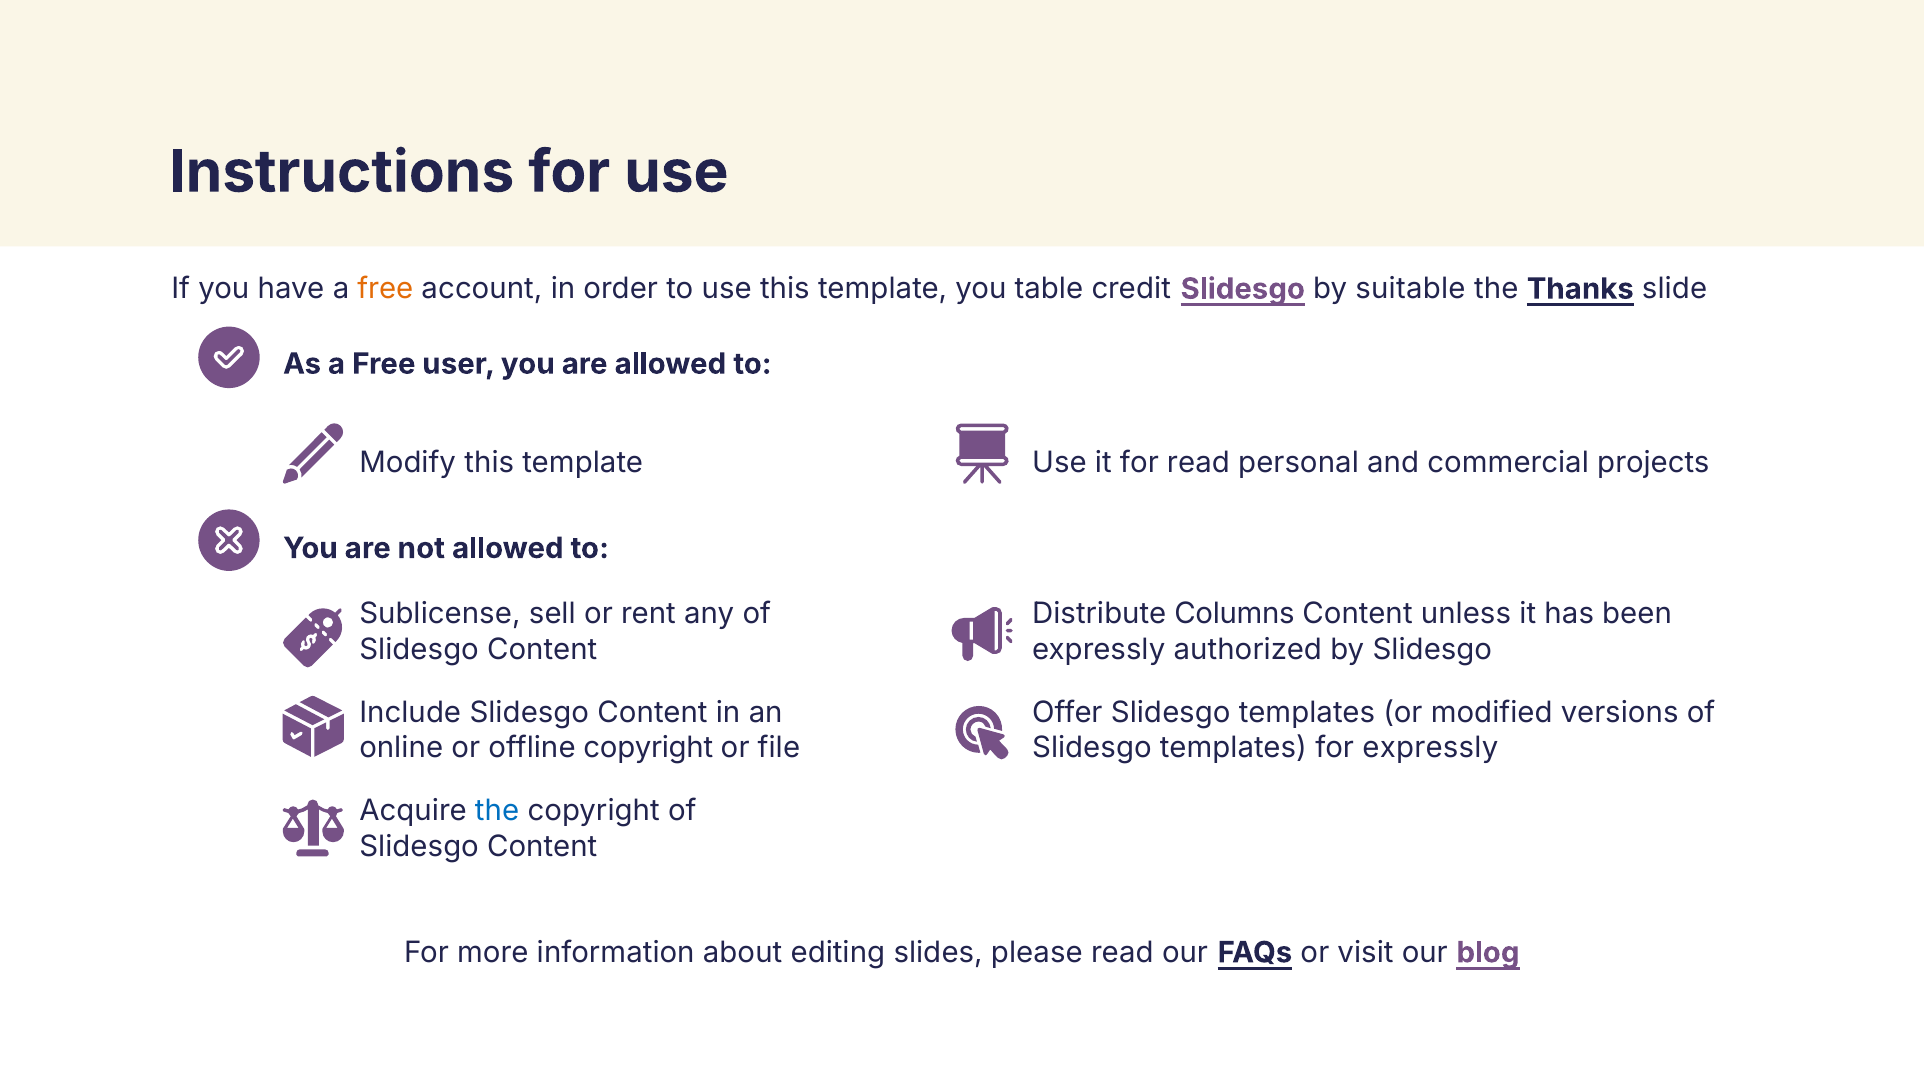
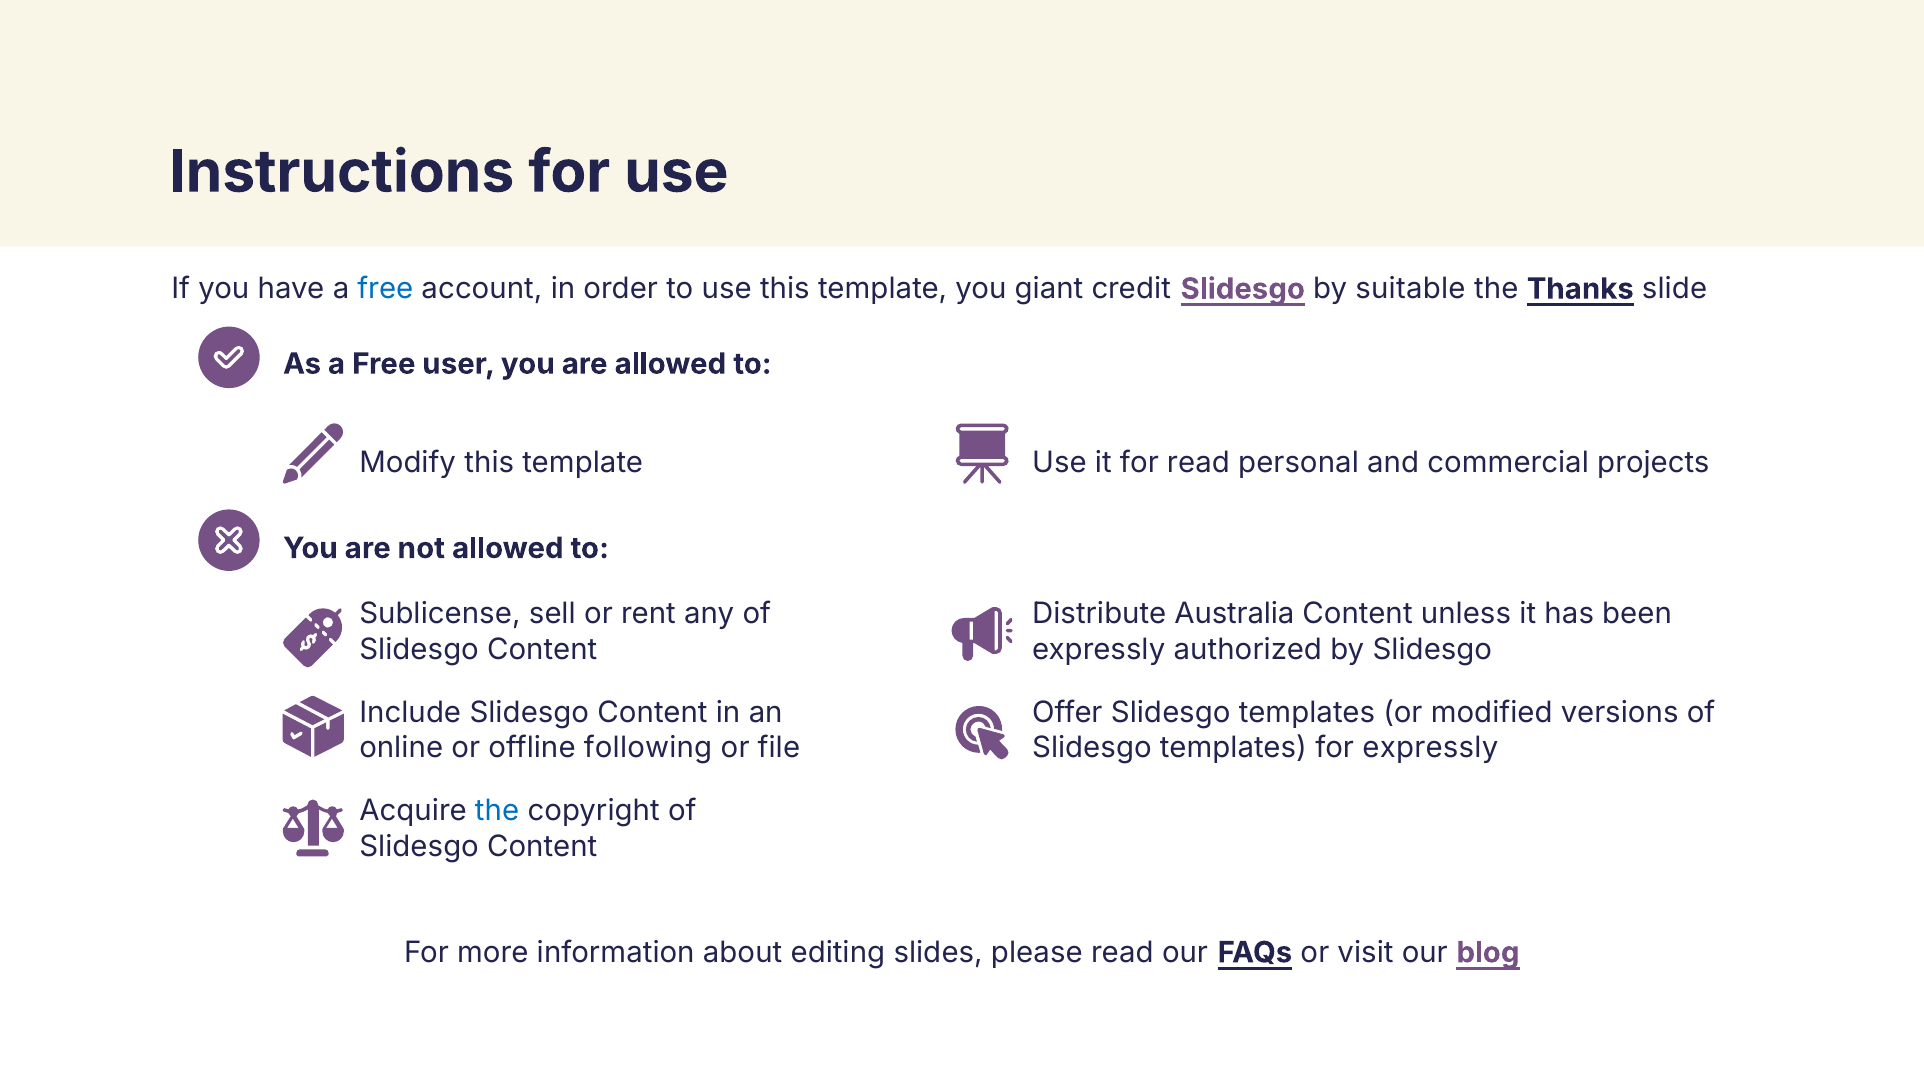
free at (385, 289) colour: orange -> blue
table: table -> giant
Columns: Columns -> Australia
offline copyright: copyright -> following
